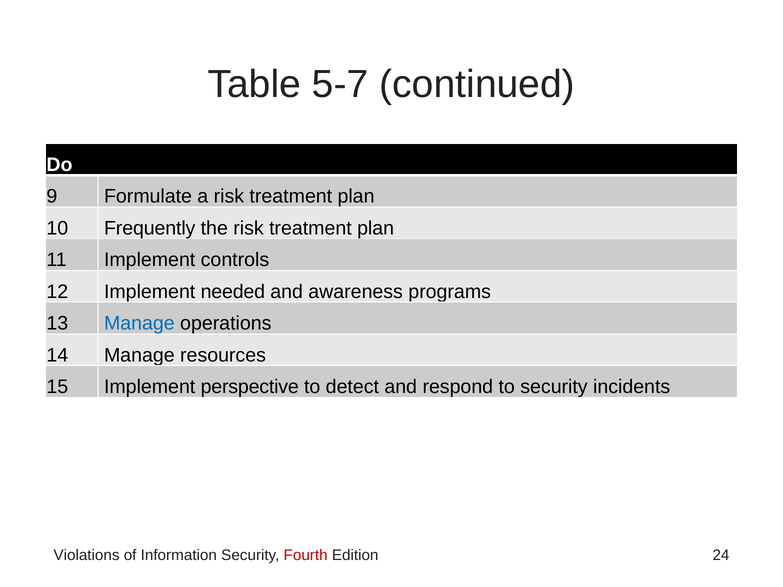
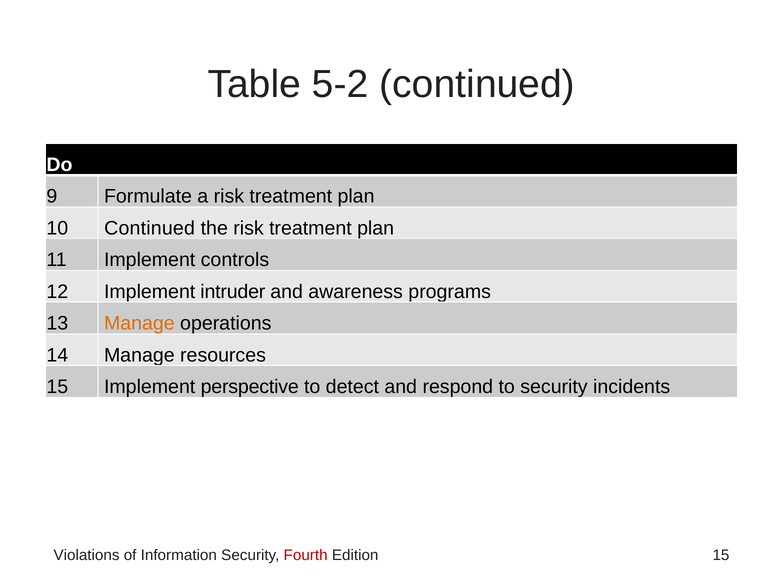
5-7: 5-7 -> 5-2
10 Frequently: Frequently -> Continued
needed: needed -> intruder
Manage at (139, 323) colour: blue -> orange
Edition 24: 24 -> 15
